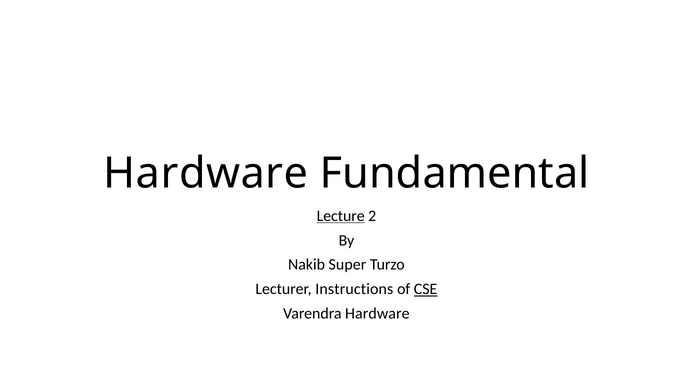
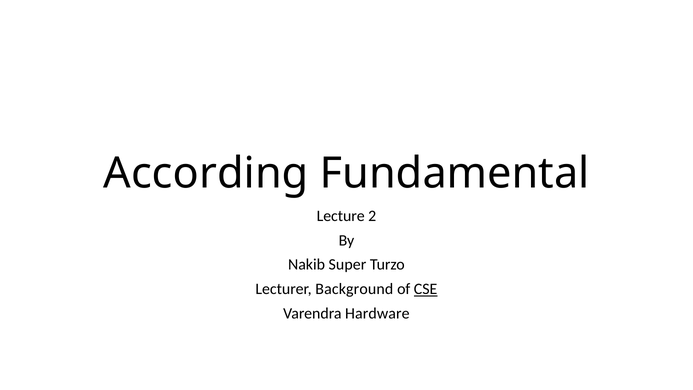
Hardware at (206, 173): Hardware -> According
Lecture underline: present -> none
Instructions: Instructions -> Background
